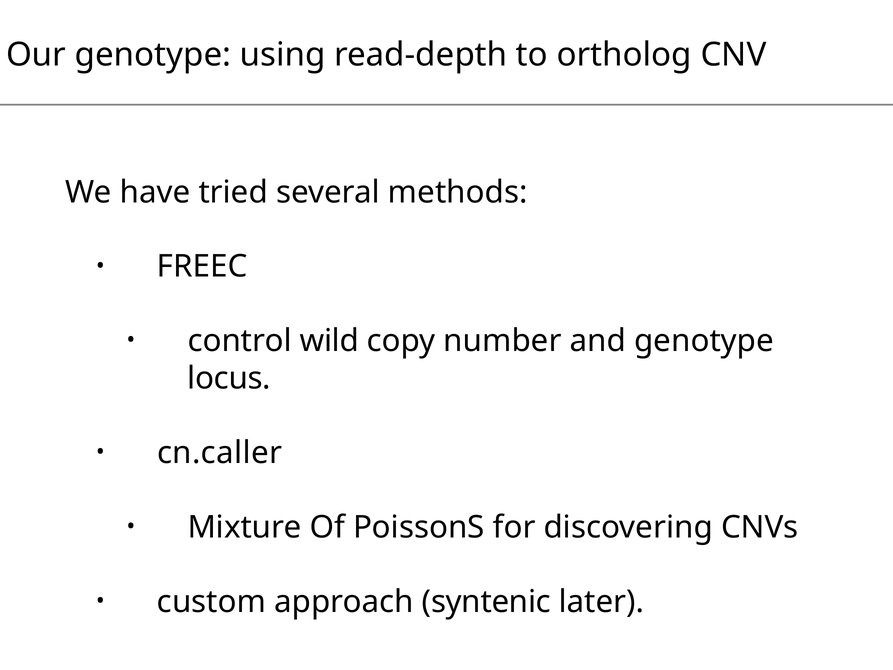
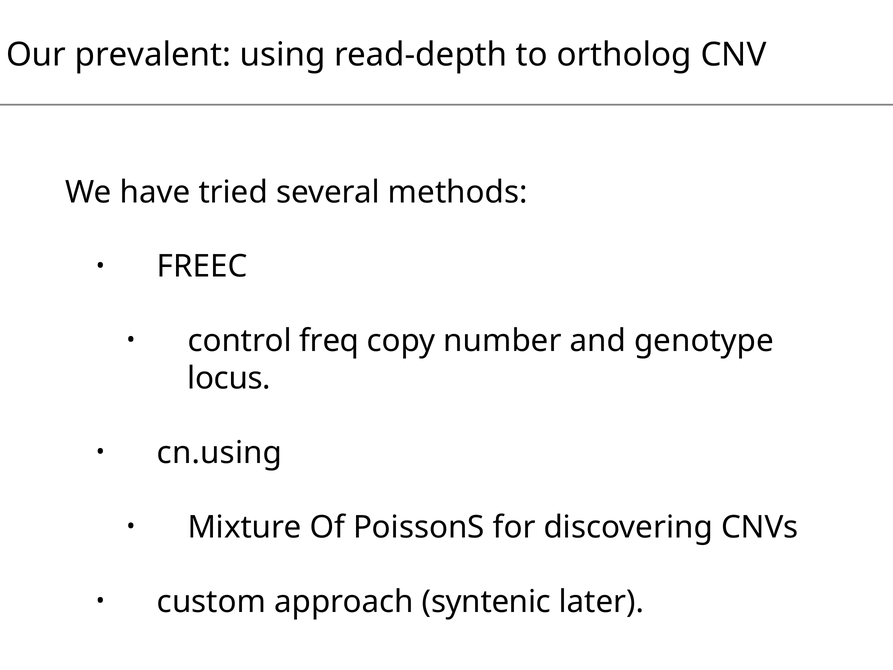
Our genotype: genotype -> prevalent
wild: wild -> freq
cn.caller: cn.caller -> cn.using
